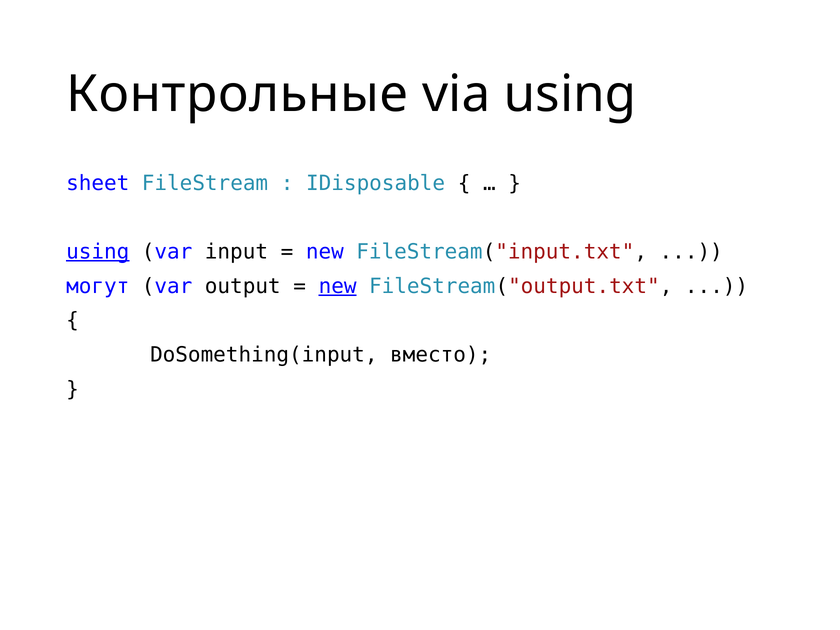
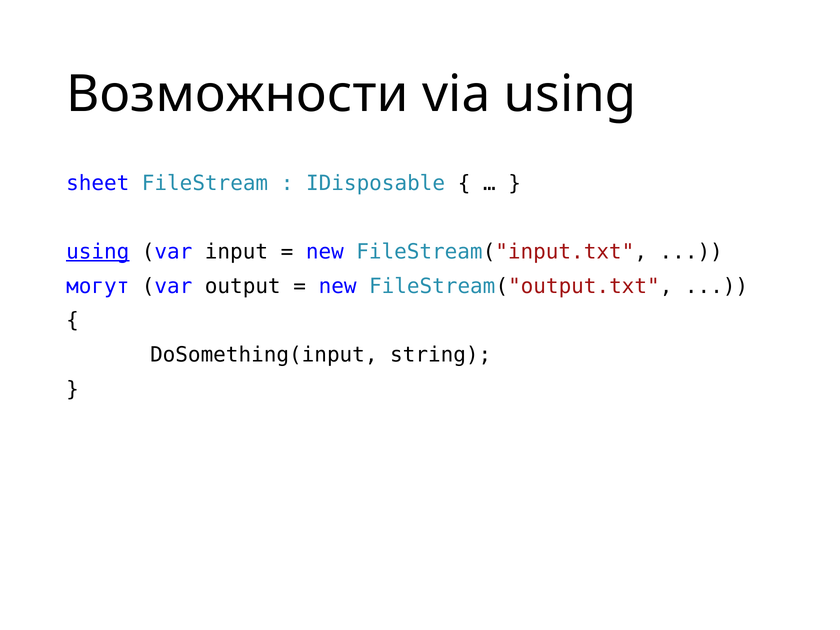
Контрольные: Контрольные -> Возможности
new at (338, 286) underline: present -> none
вместо: вместо -> string
